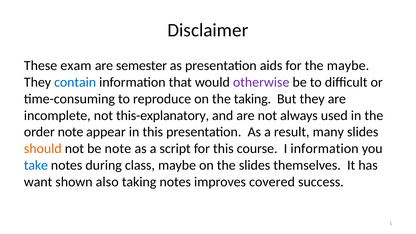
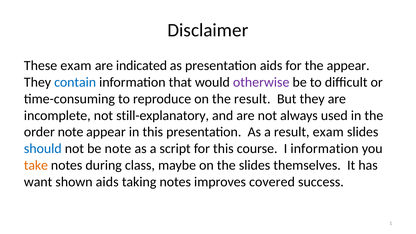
semester: semester -> indicated
the maybe: maybe -> appear
the taking: taking -> result
this-explanatory: this-explanatory -> still-explanatory
result many: many -> exam
should colour: orange -> blue
take colour: blue -> orange
shown also: also -> aids
